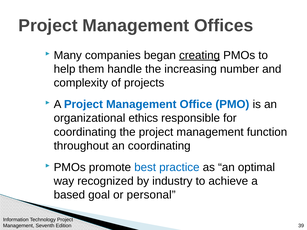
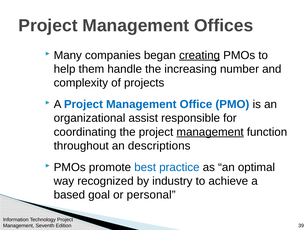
ethics: ethics -> assist
management at (210, 132) underline: none -> present
an coordinating: coordinating -> descriptions
